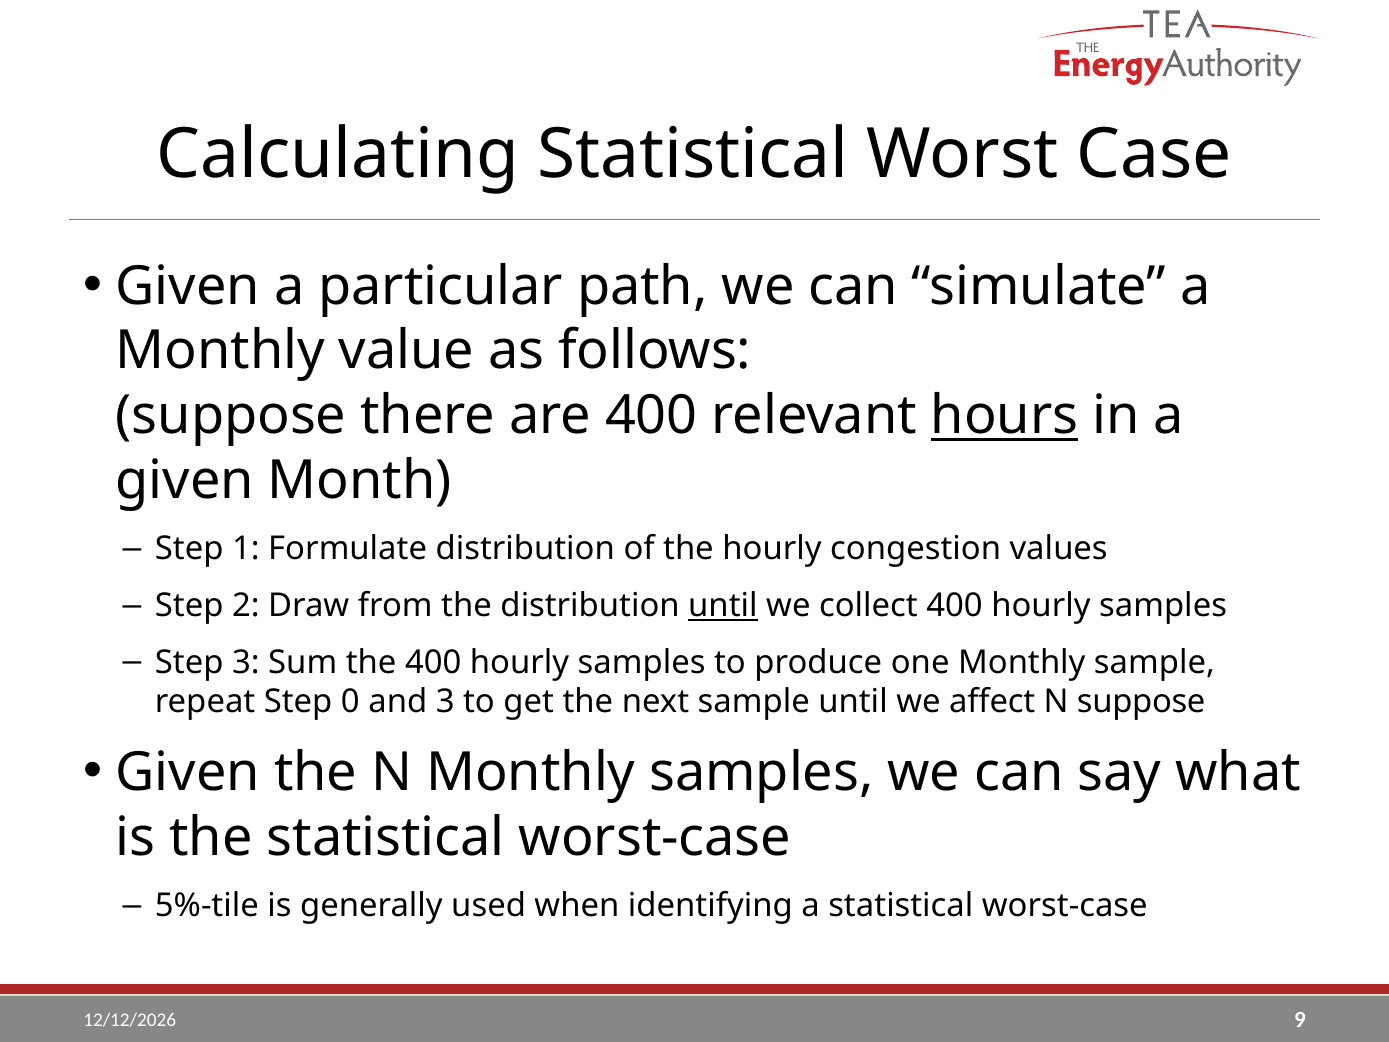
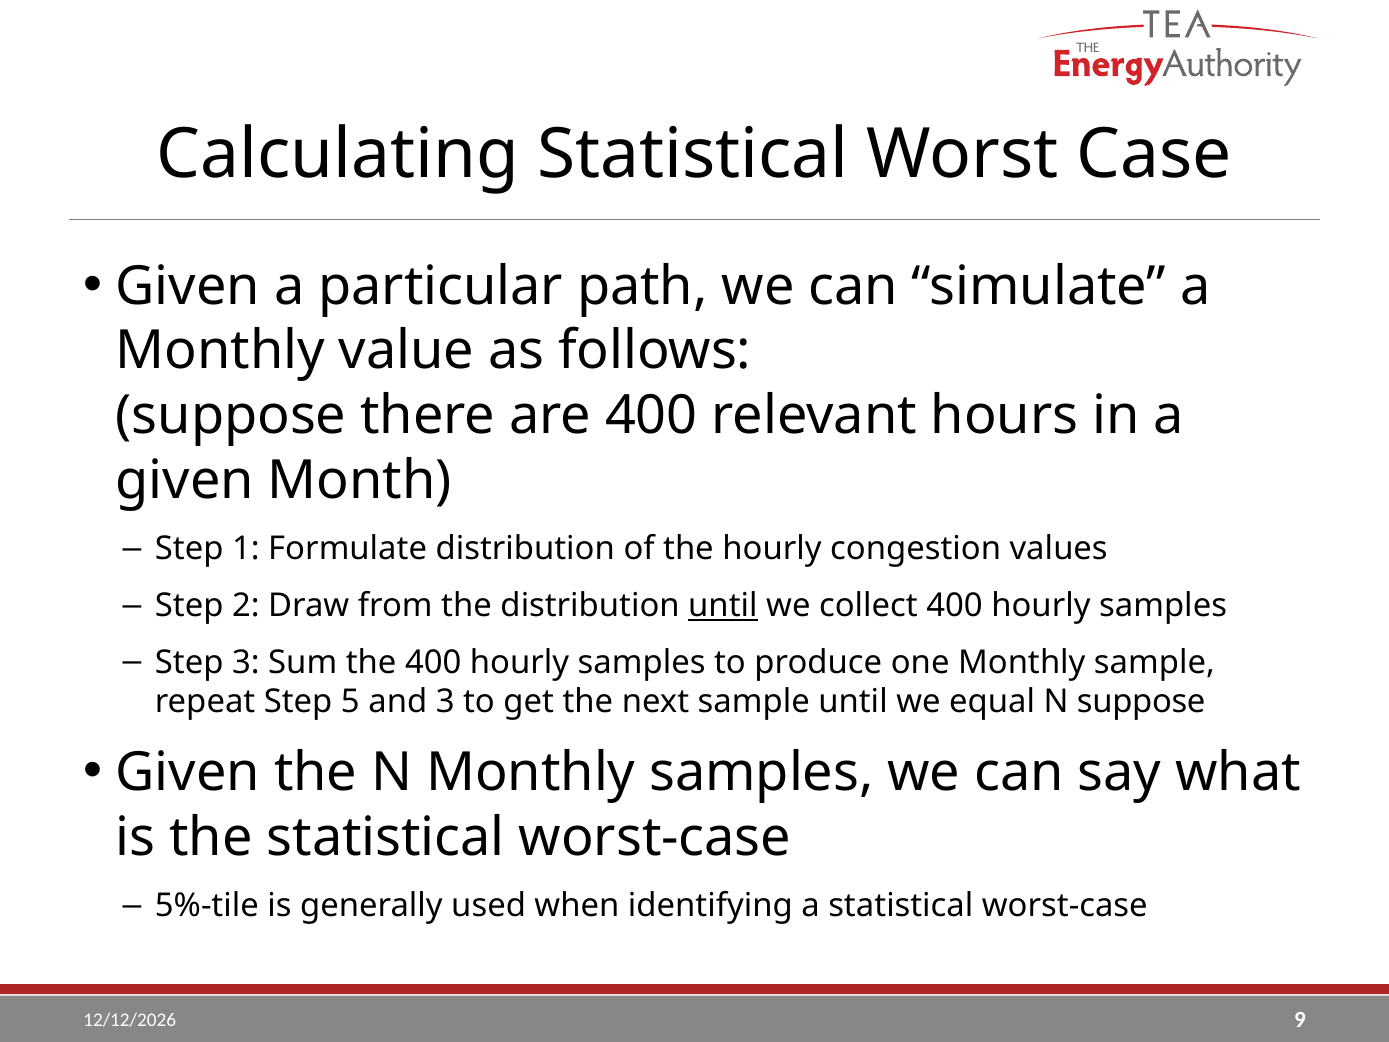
hours underline: present -> none
0: 0 -> 5
affect: affect -> equal
